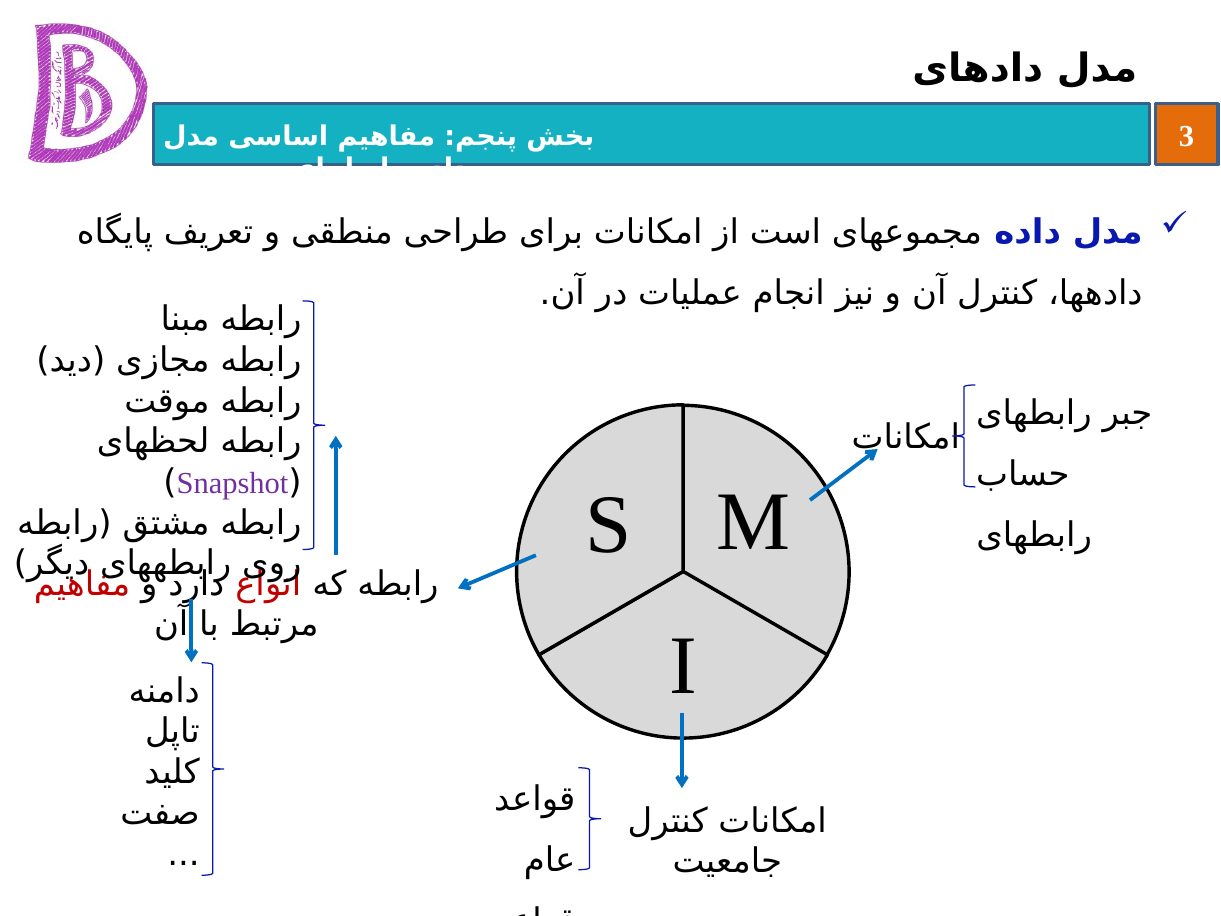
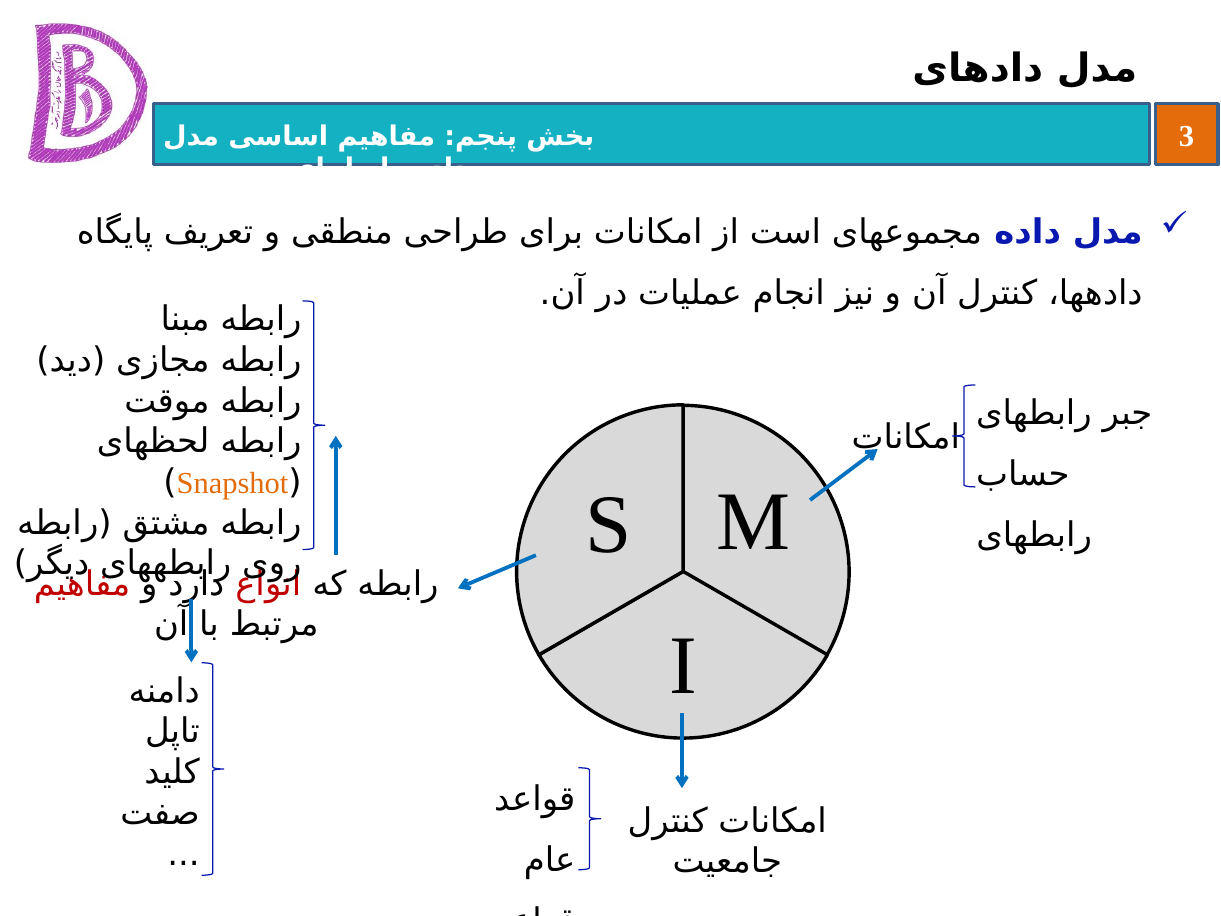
Snapshot colour: purple -> orange
